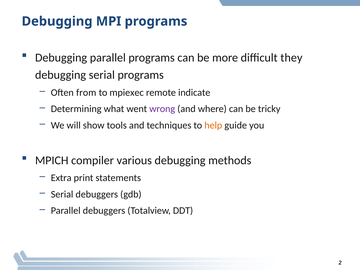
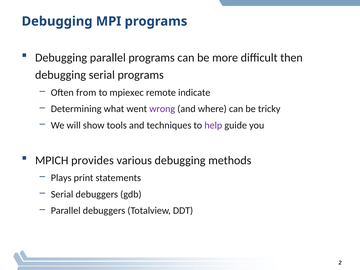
they: they -> then
help colour: orange -> purple
compiler: compiler -> provides
Extra: Extra -> Plays
